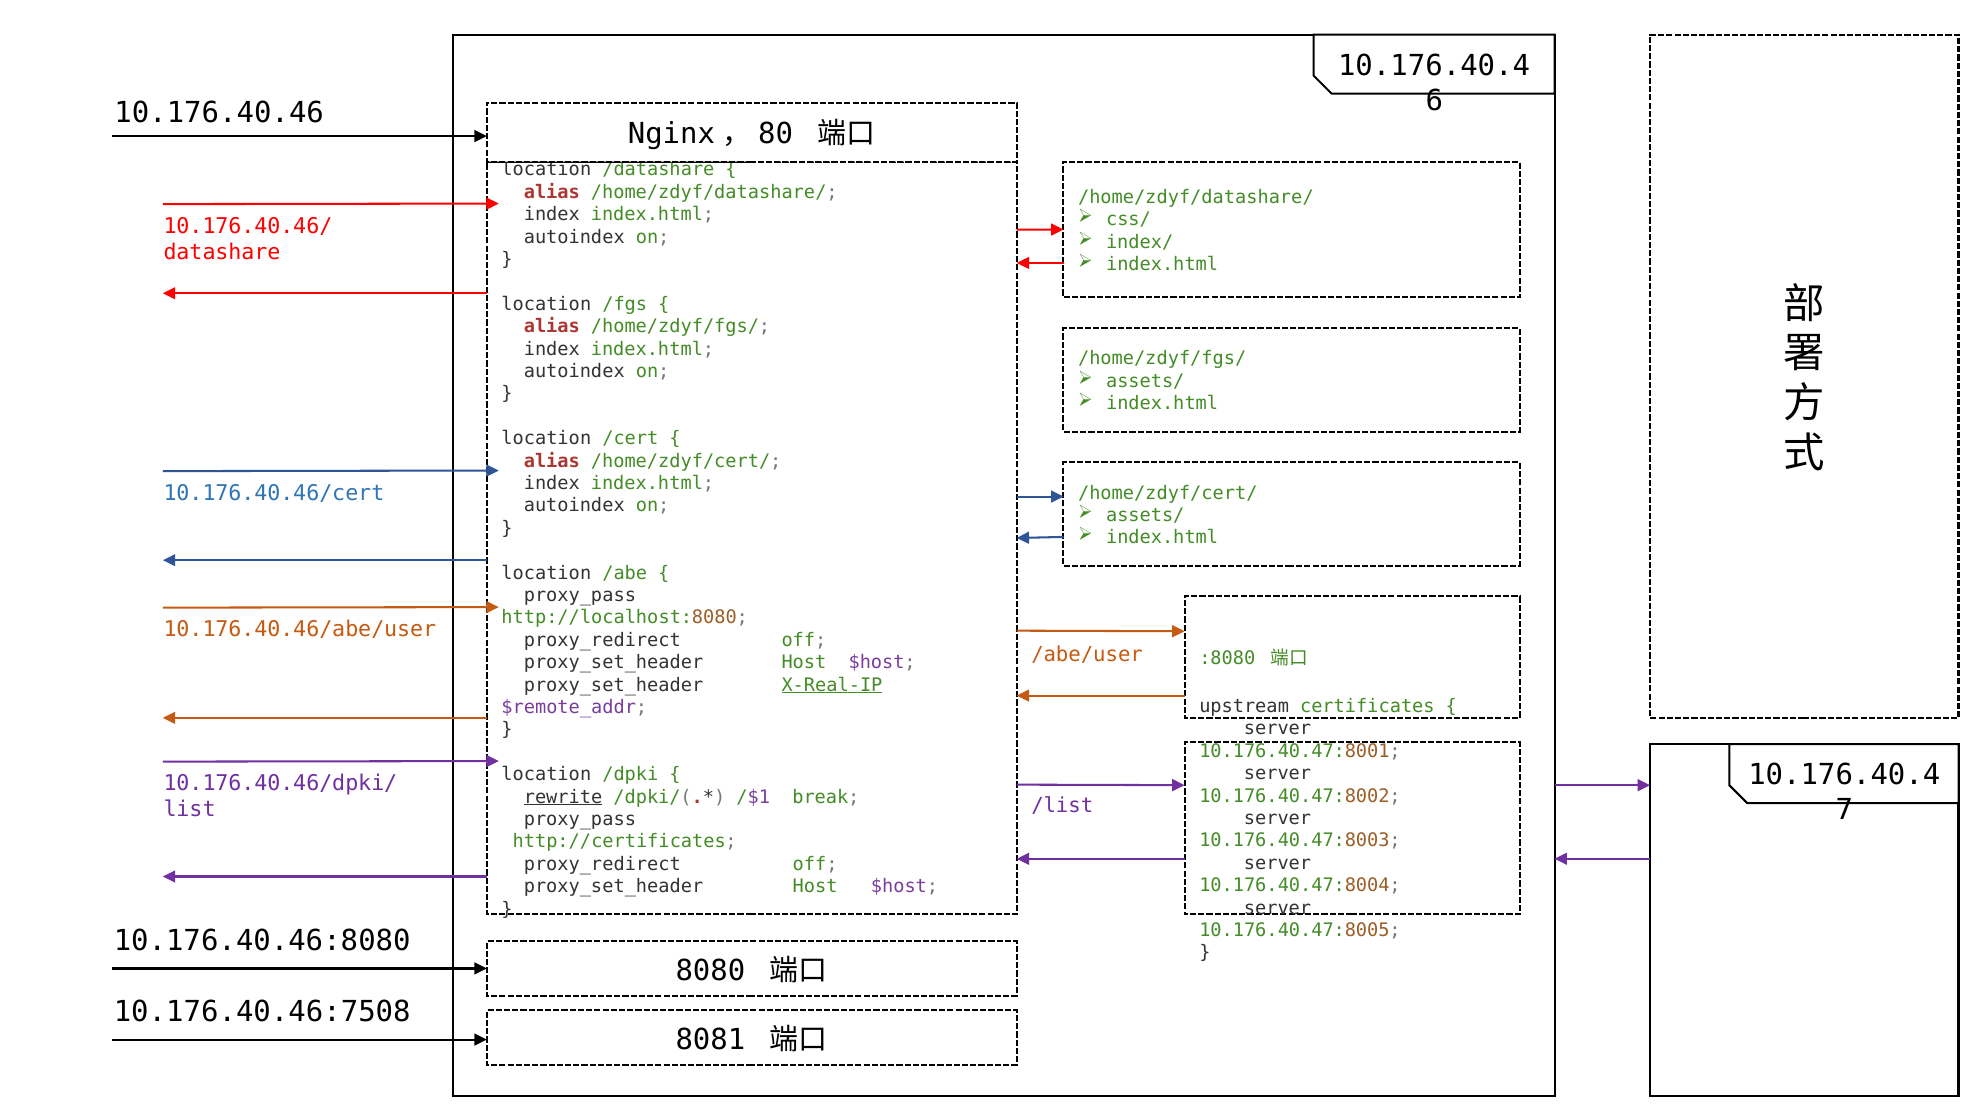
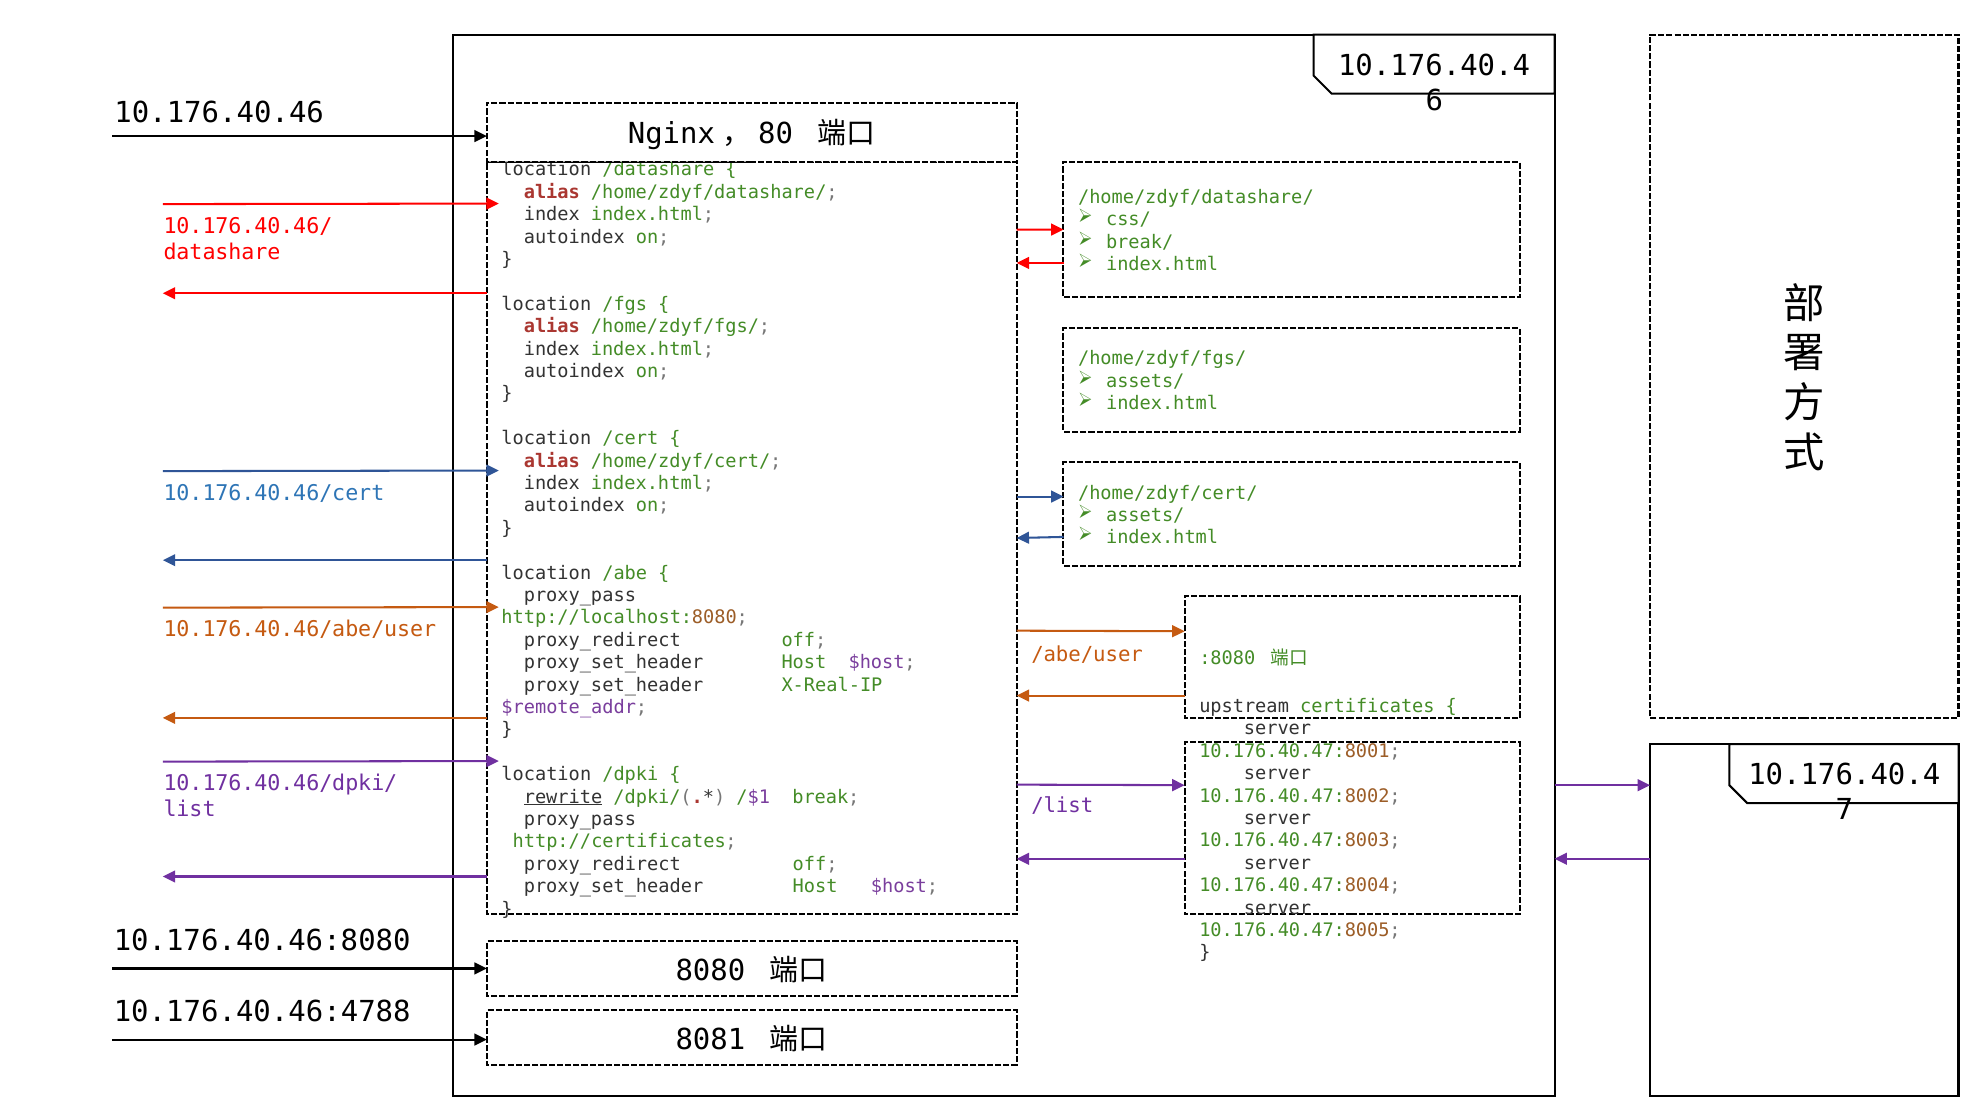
index/: index/ -> break/
X-Real-IP underline: present -> none
10.176.40.46:7508: 10.176.40.46:7508 -> 10.176.40.46:4788
